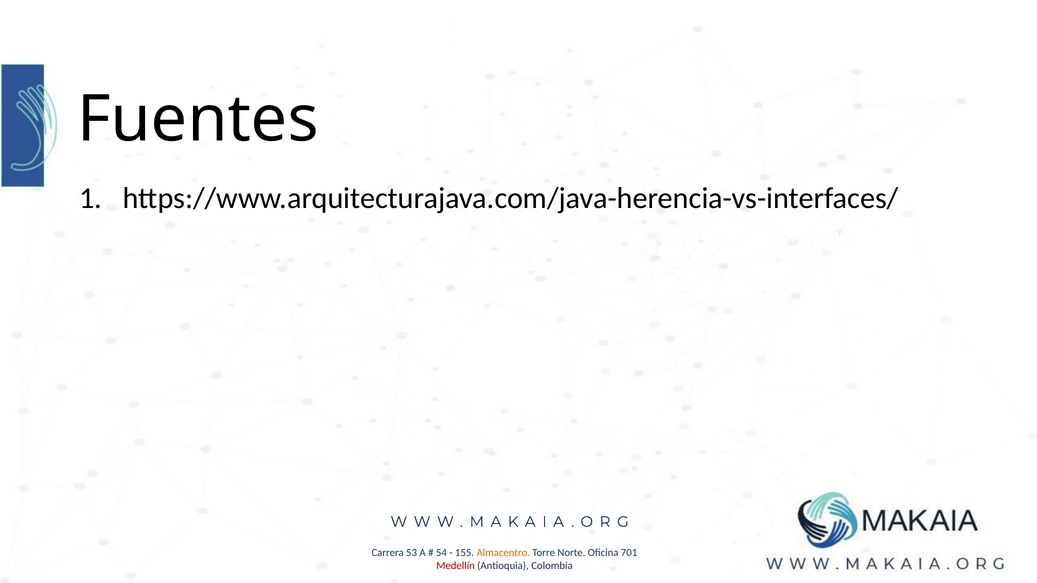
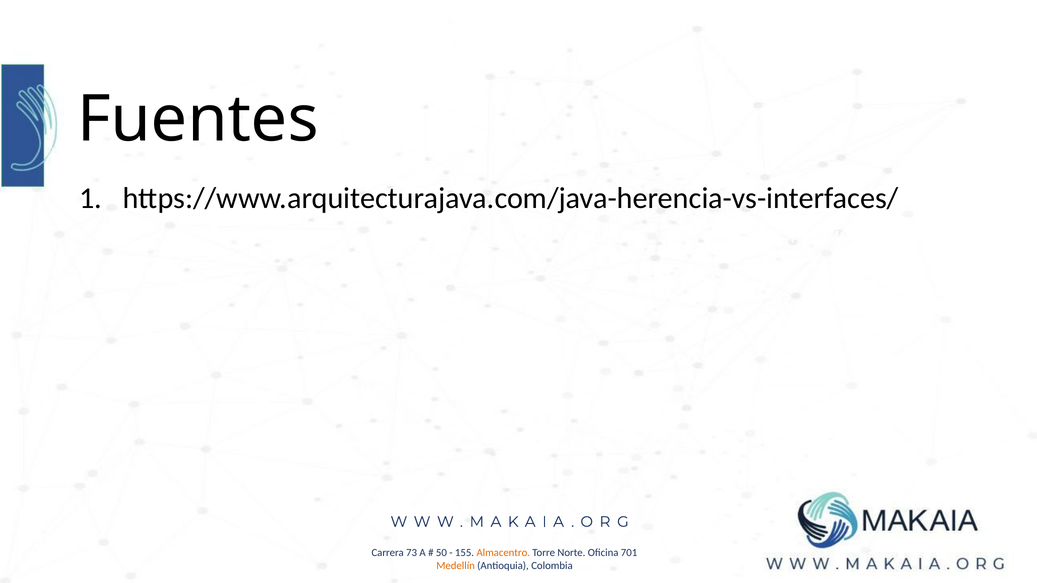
53: 53 -> 73
54: 54 -> 50
Medellín colour: red -> orange
